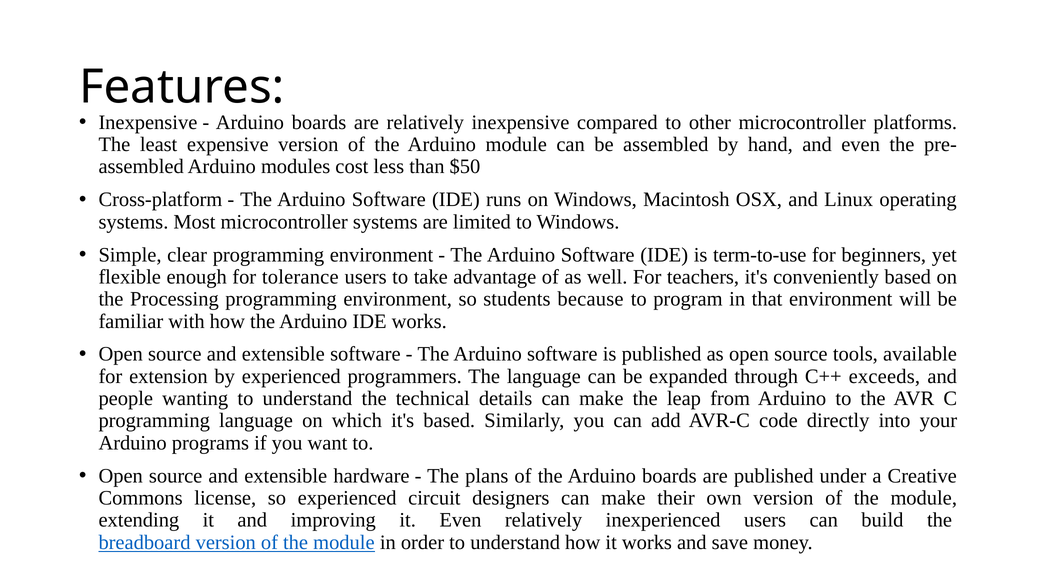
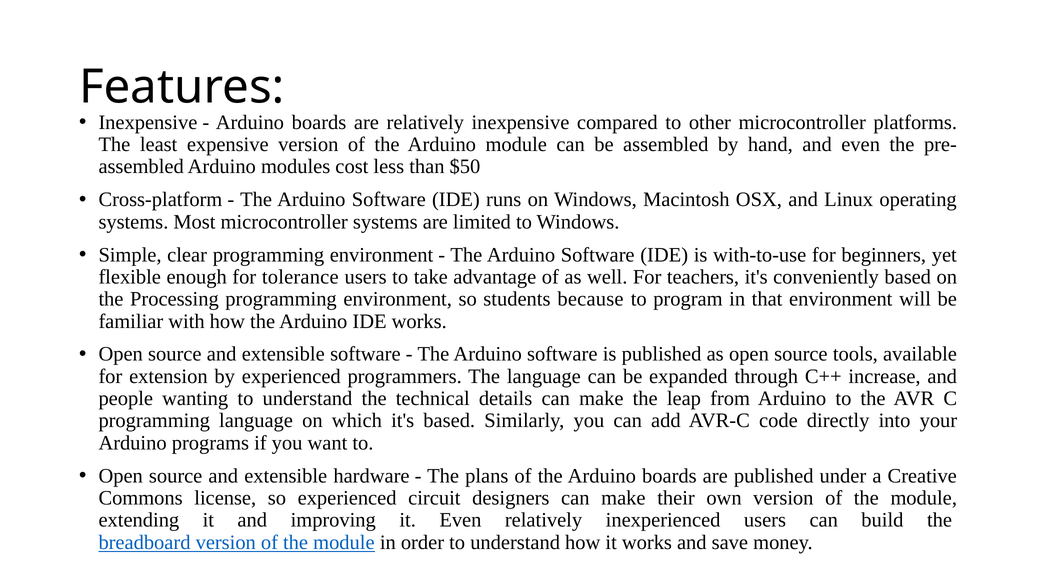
term-to-use: term-to-use -> with-to-use
exceeds: exceeds -> increase
